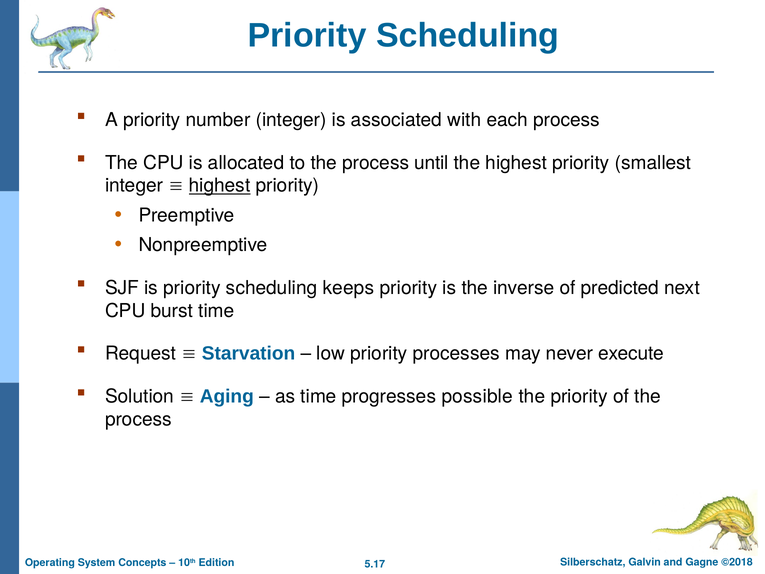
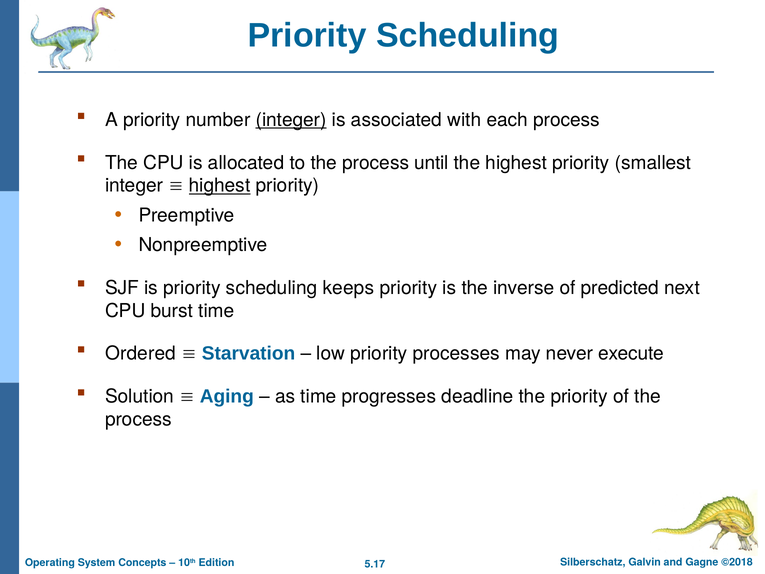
integer at (291, 120) underline: none -> present
Request: Request -> Ordered
possible: possible -> deadline
